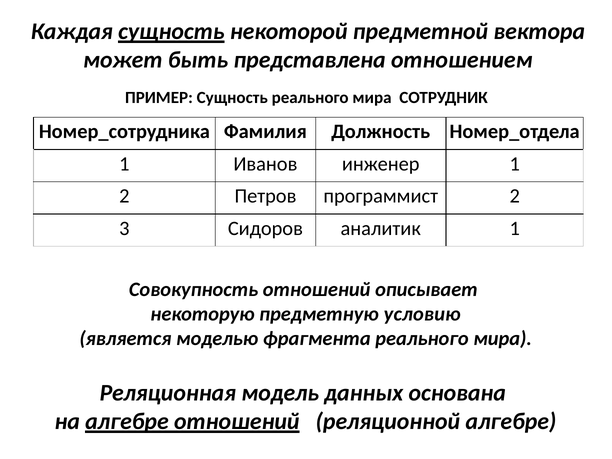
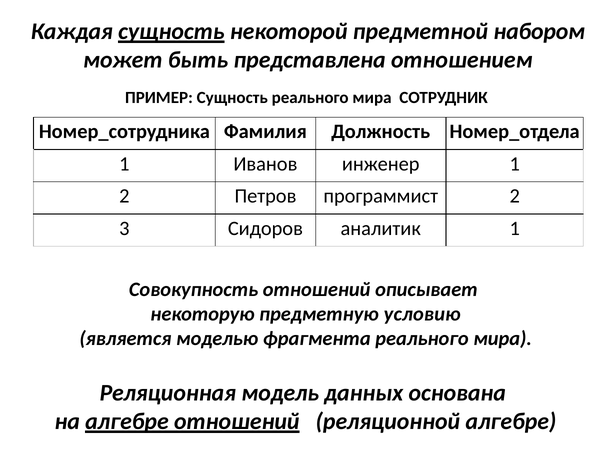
вектора: вектора -> набором
